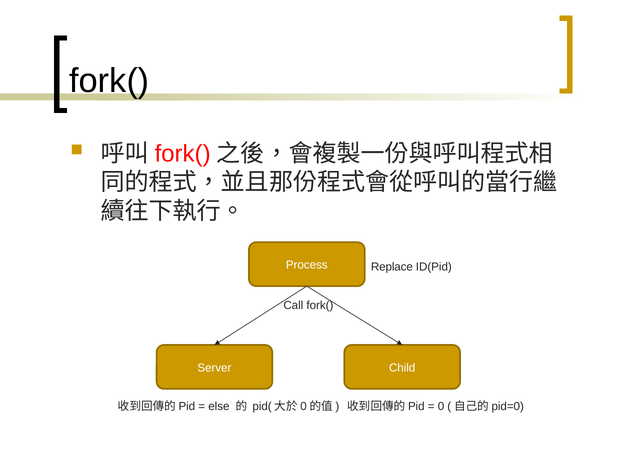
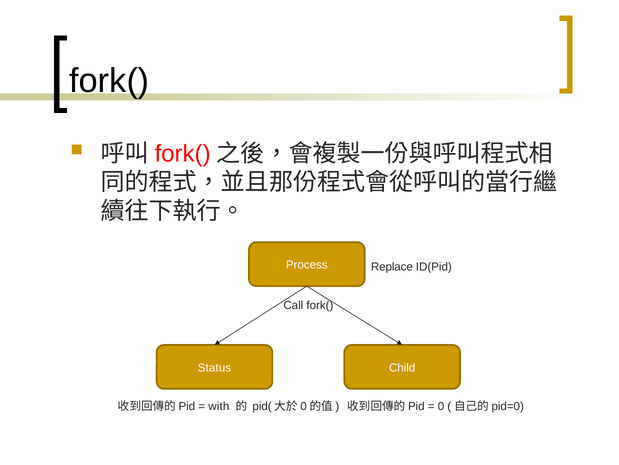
Server: Server -> Status
else: else -> with
